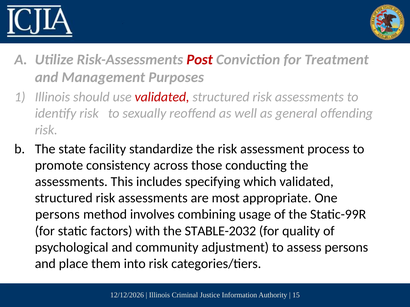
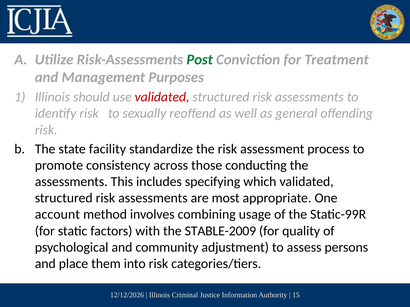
Post colour: red -> green
persons at (57, 215): persons -> account
STABLE-2032: STABLE-2032 -> STABLE-2009
